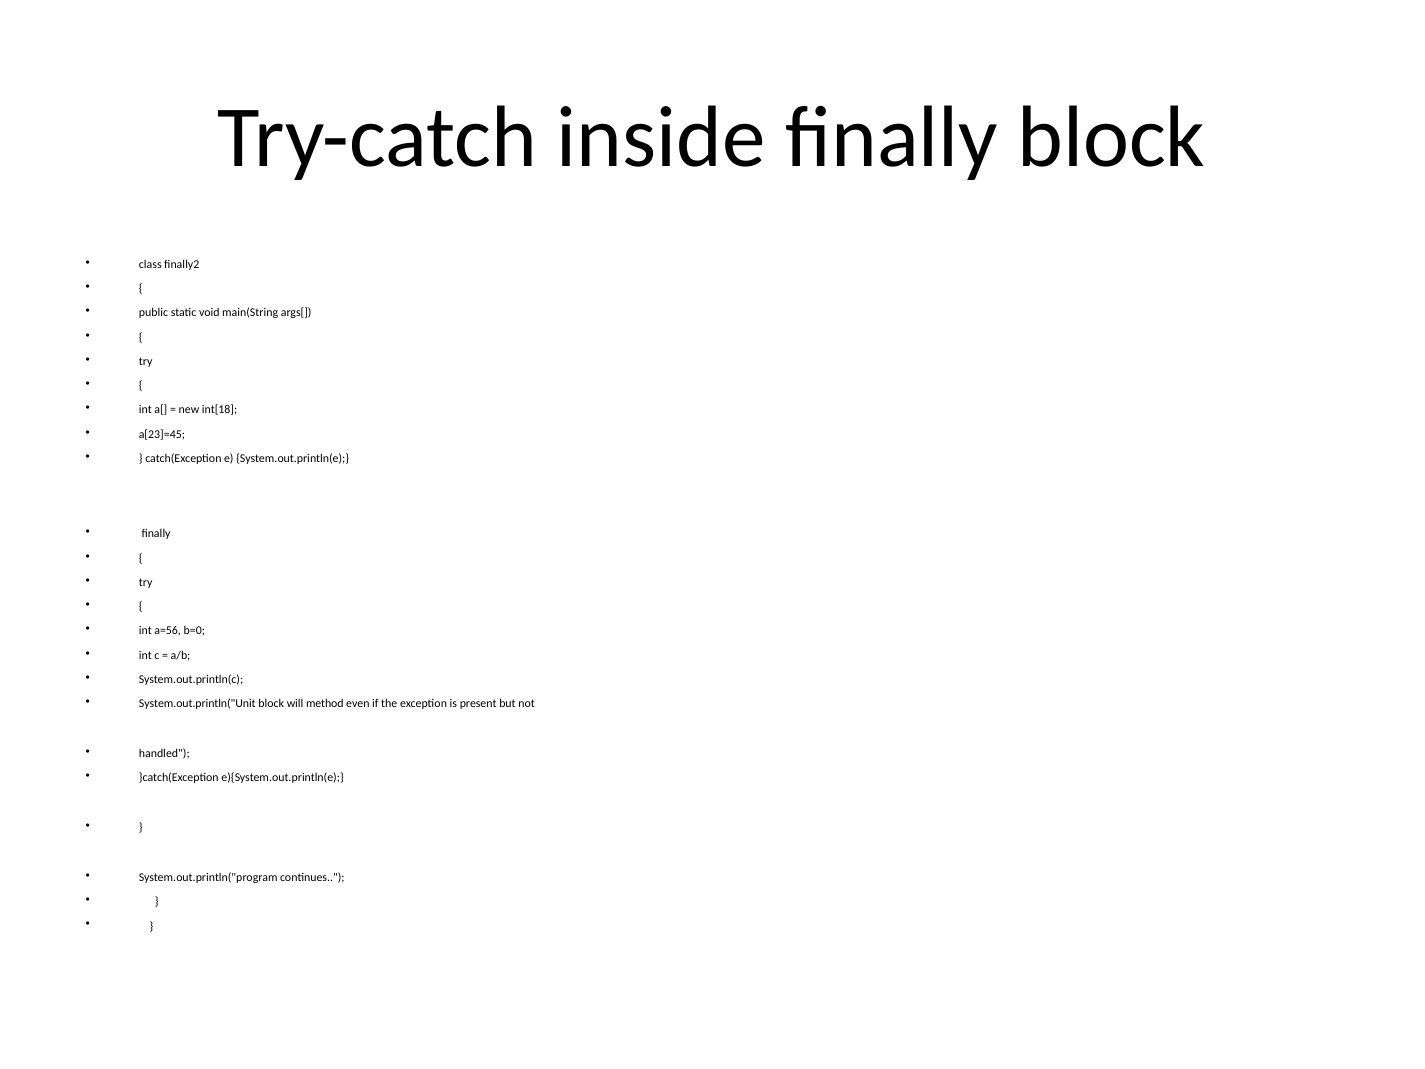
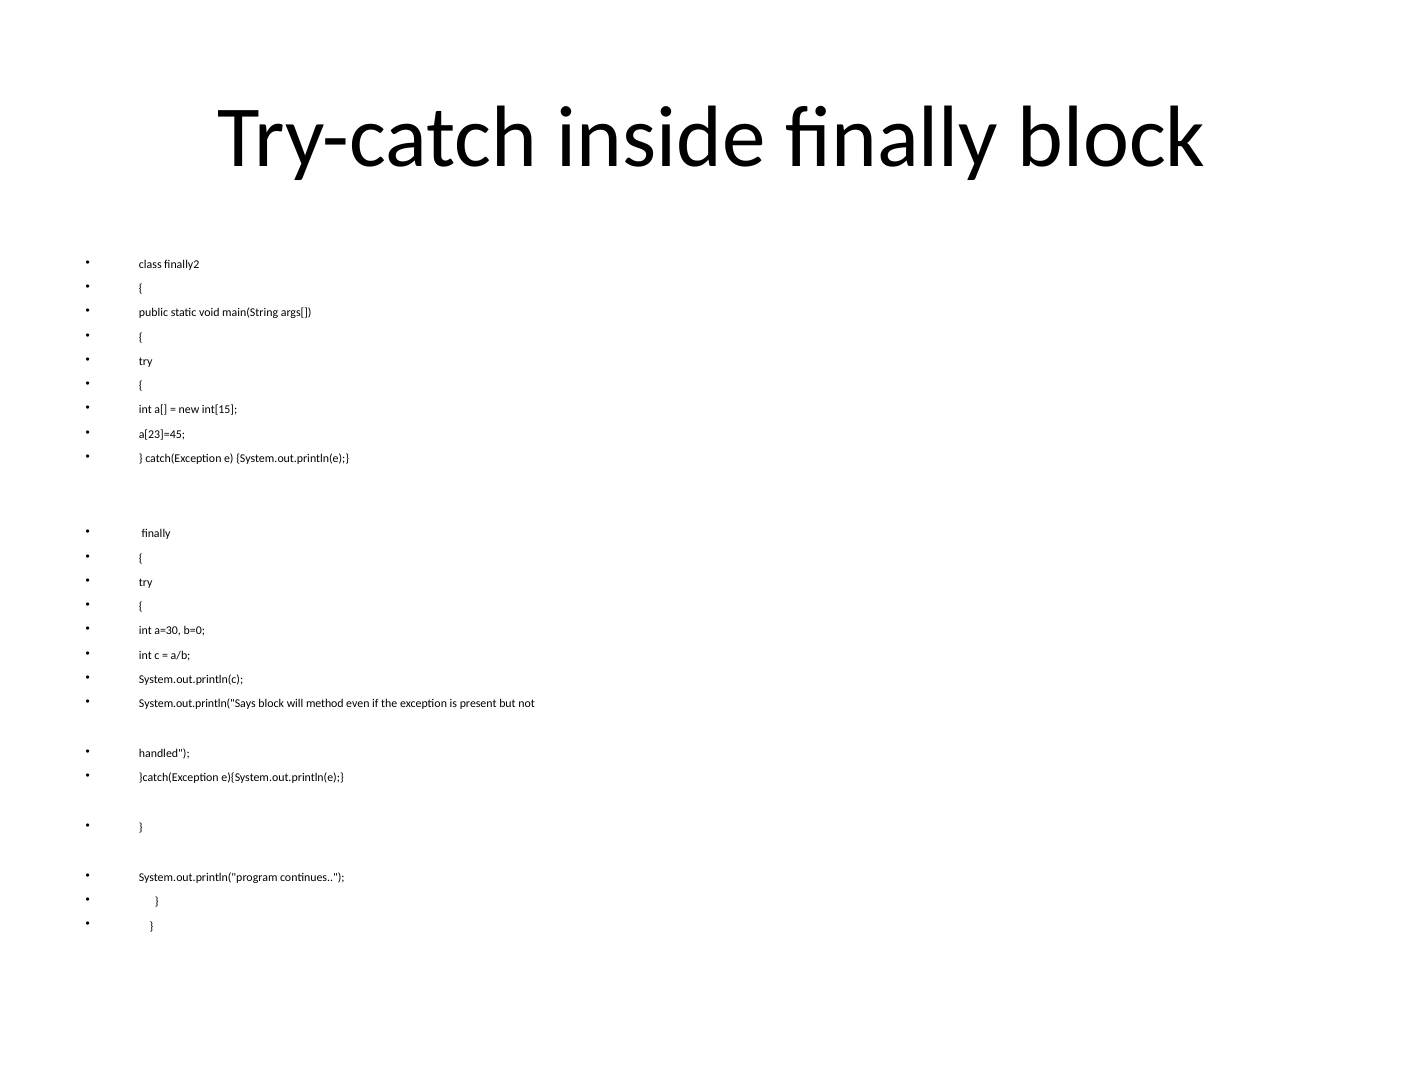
int[18: int[18 -> int[15
a=56: a=56 -> a=30
System.out.println("Unit: System.out.println("Unit -> System.out.println("Says
